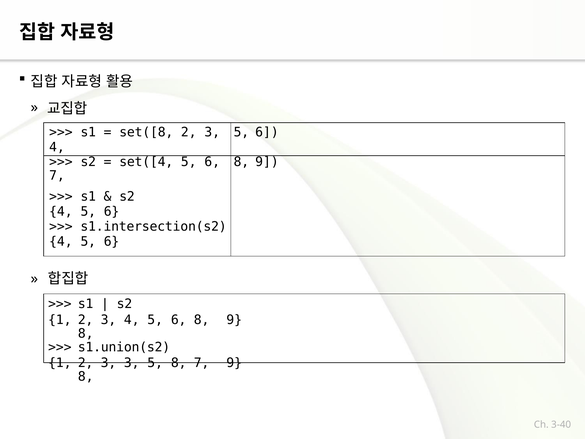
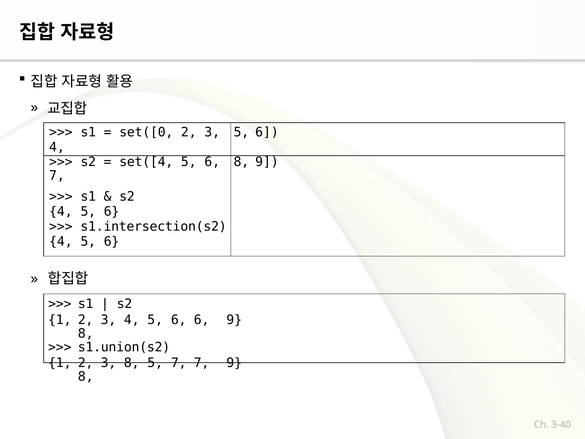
set([8: set([8 -> set([0
6 8: 8 -> 6
3 3: 3 -> 8
5 8: 8 -> 7
